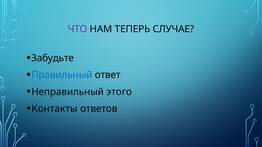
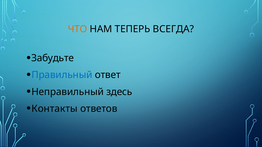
ЧТО colour: purple -> orange
СЛУЧАЕ: СЛУЧАЕ -> ВСЕГДА
этого: этого -> здесь
